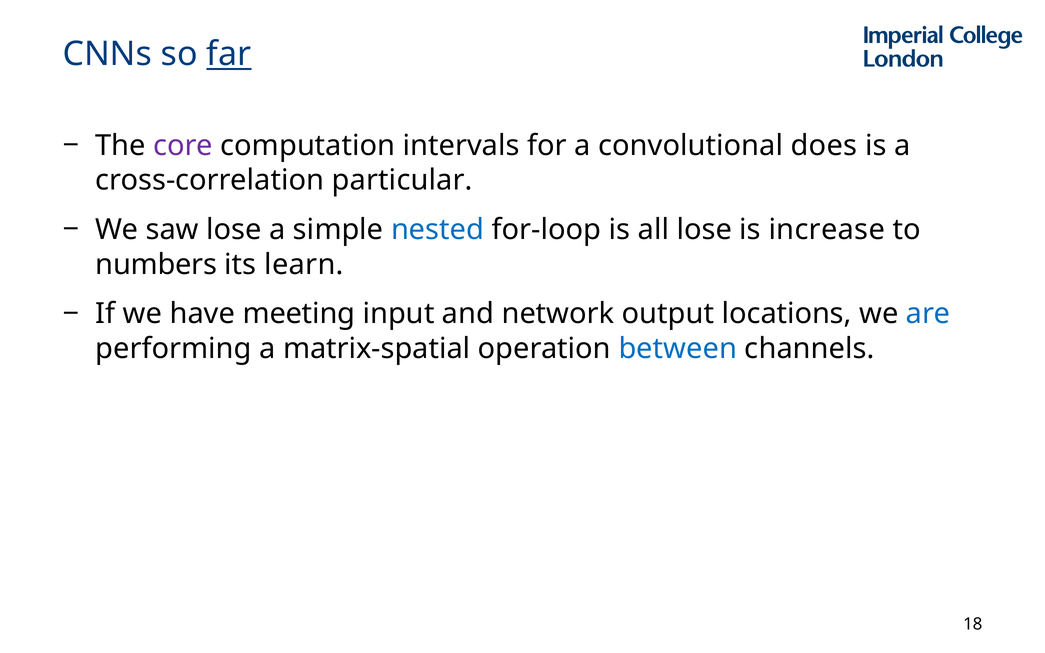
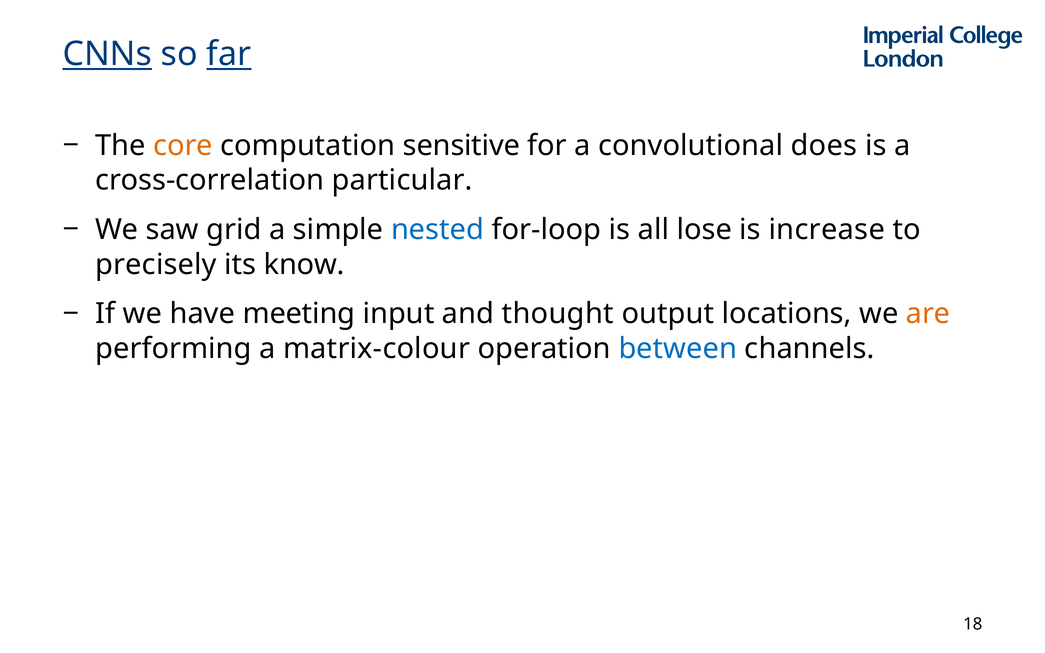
CNNs underline: none -> present
core colour: purple -> orange
intervals: intervals -> sensitive
saw lose: lose -> grid
numbers: numbers -> precisely
learn: learn -> know
network: network -> thought
are colour: blue -> orange
matrix-spatial: matrix-spatial -> matrix-colour
